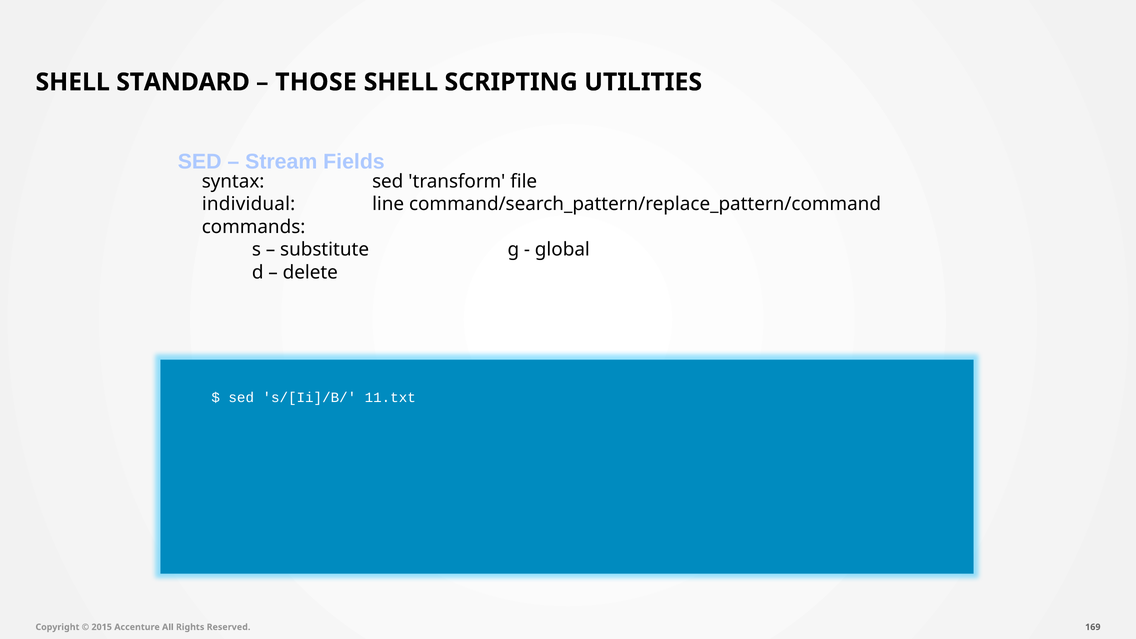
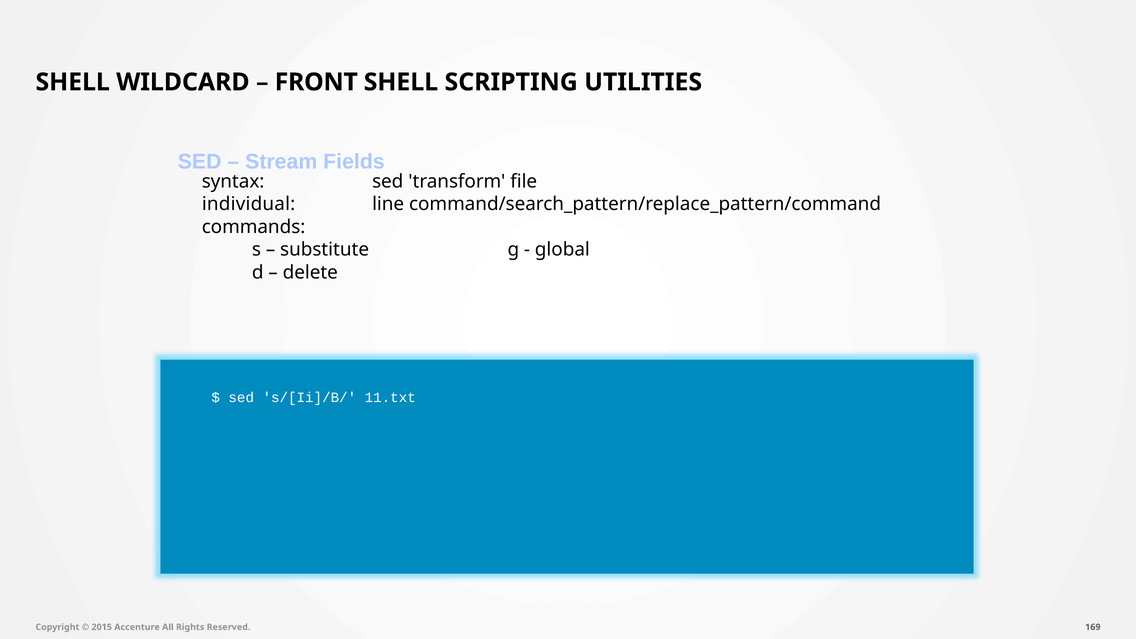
STANDARD: STANDARD -> WILDCARD
THOSE: THOSE -> FRONT
